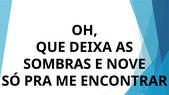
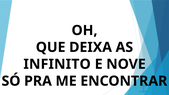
SOMBRAS: SOMBRAS -> INFINITO
